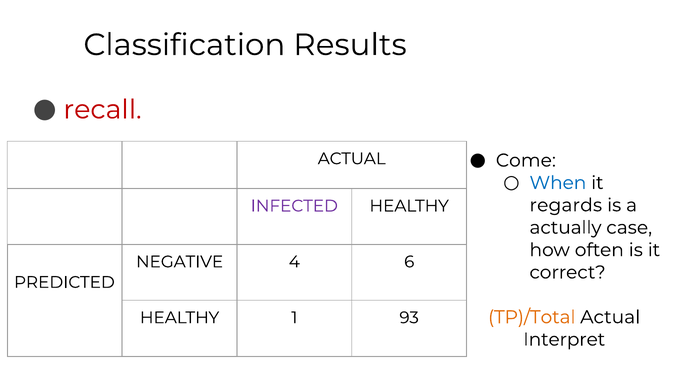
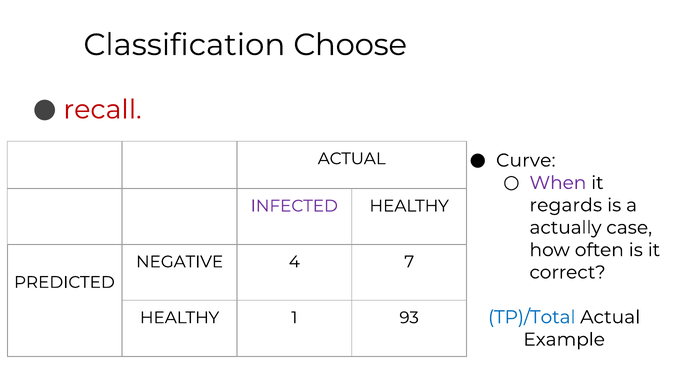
Results: Results -> Choose
Come: Come -> Curve
When colour: blue -> purple
6: 6 -> 7
TP)/Total colour: orange -> blue
Interpret: Interpret -> Example
